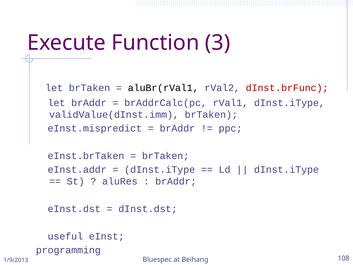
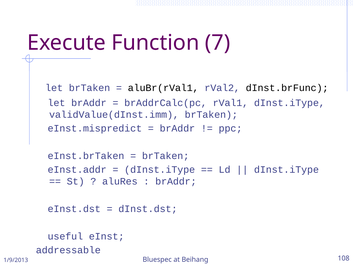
3: 3 -> 7
dInst.brFunc colour: red -> black
programming: programming -> addressable
